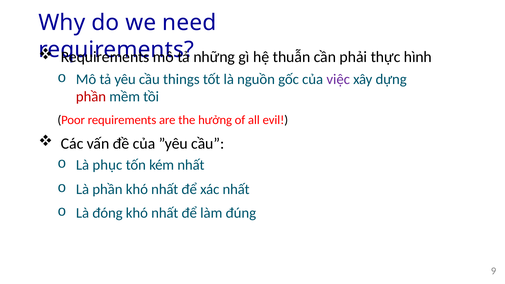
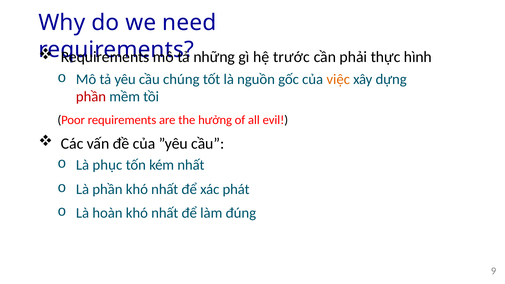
thuẫn: thuẫn -> trước
things: things -> chúng
việc colour: purple -> orange
xác nhất: nhất -> phát
đóng: đóng -> hoàn
